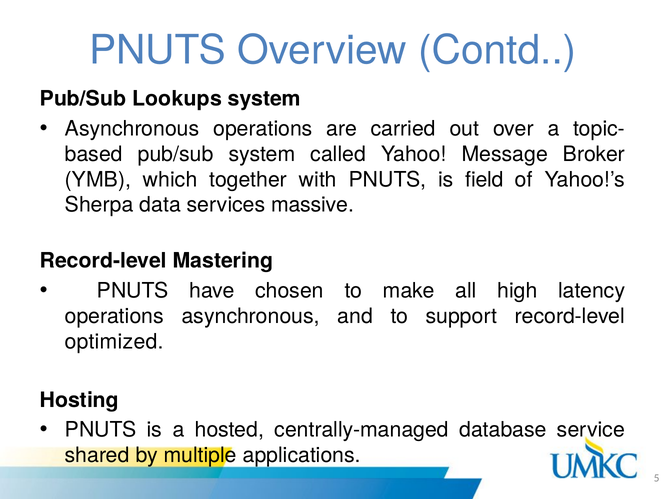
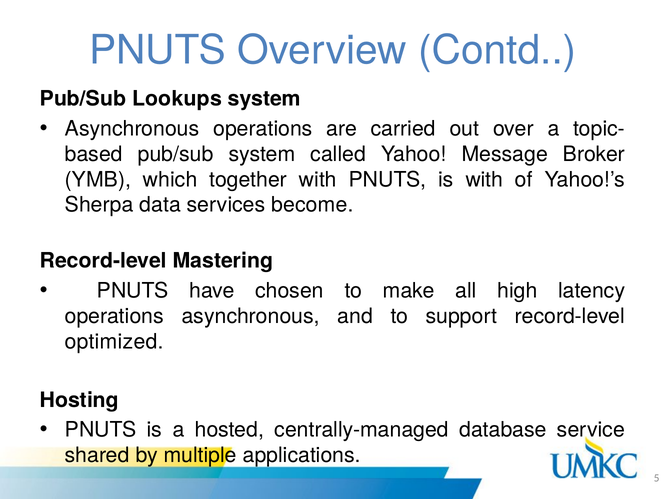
is field: field -> with
massive: massive -> become
